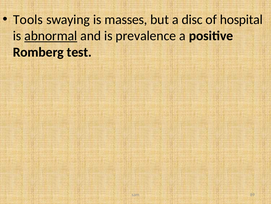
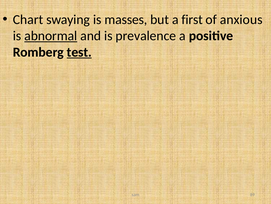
Tools: Tools -> Chart
disc: disc -> first
hospital: hospital -> anxious
test underline: none -> present
